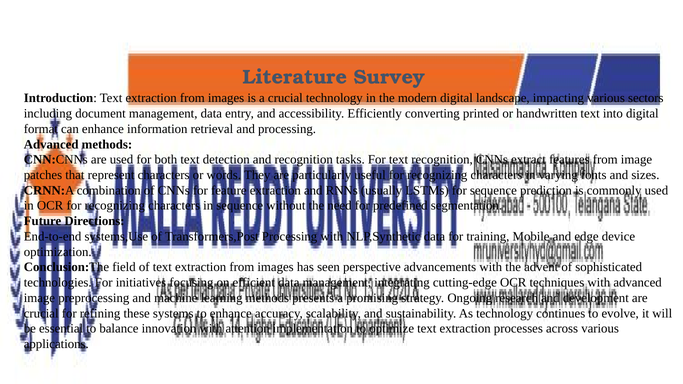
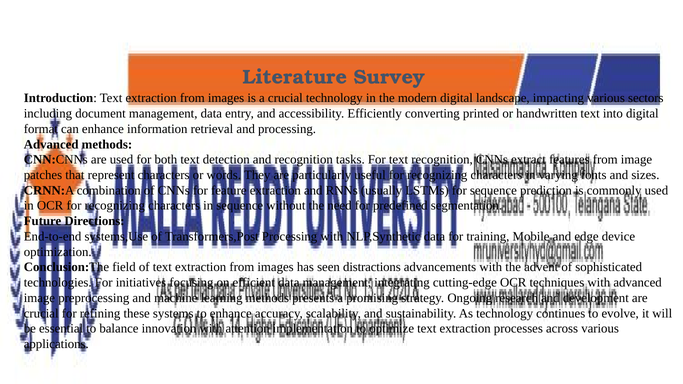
perspective: perspective -> distractions
